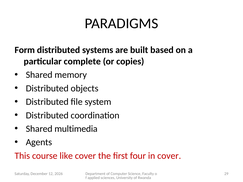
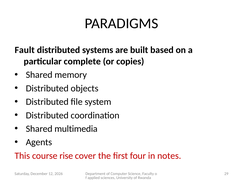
Form: Form -> Fault
like: like -> rise
in cover: cover -> notes
